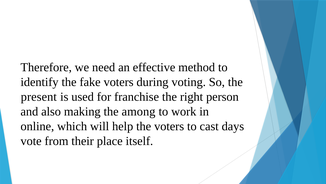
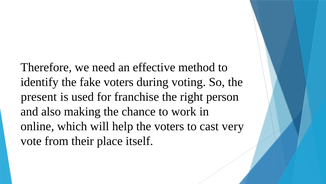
among: among -> chance
days: days -> very
